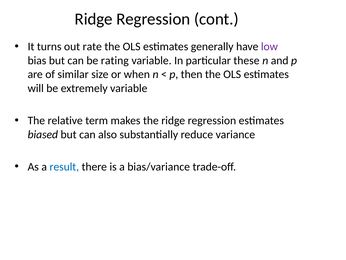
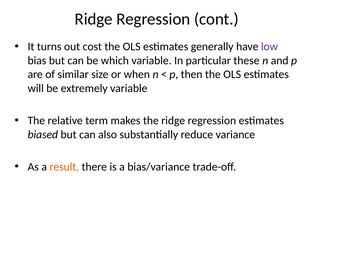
rate: rate -> cost
rating: rating -> which
result colour: blue -> orange
